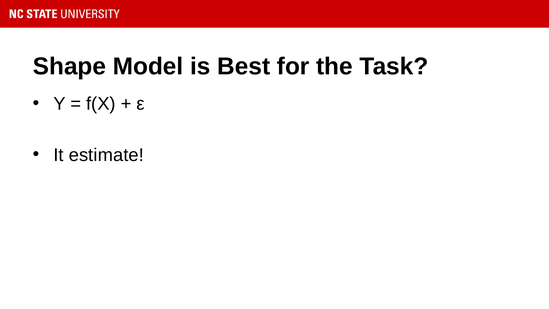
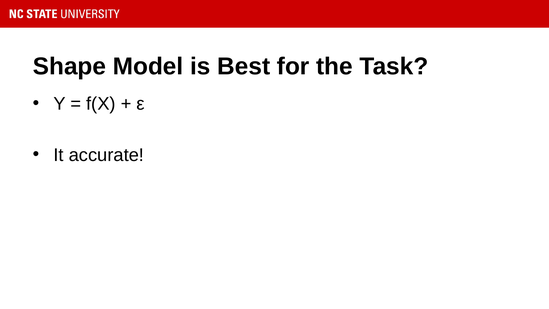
estimate: estimate -> accurate
